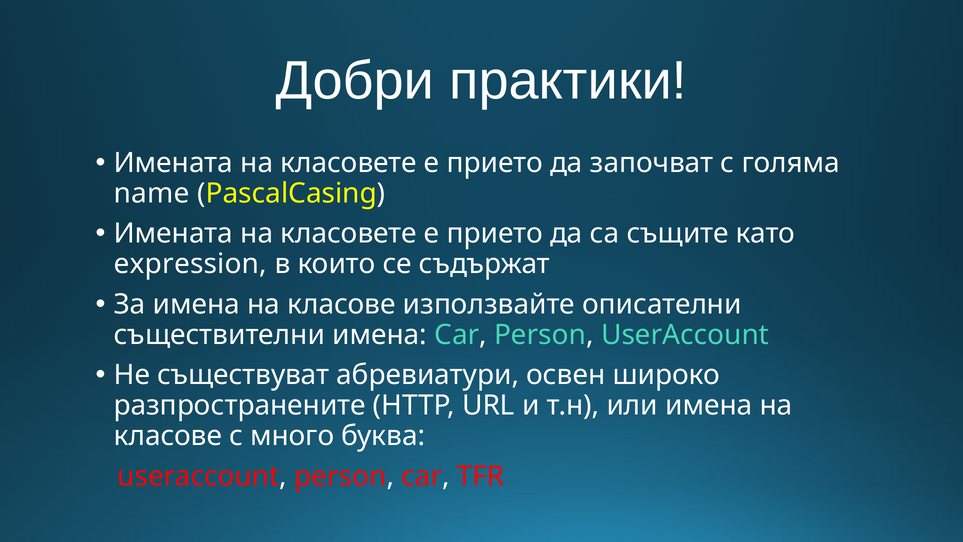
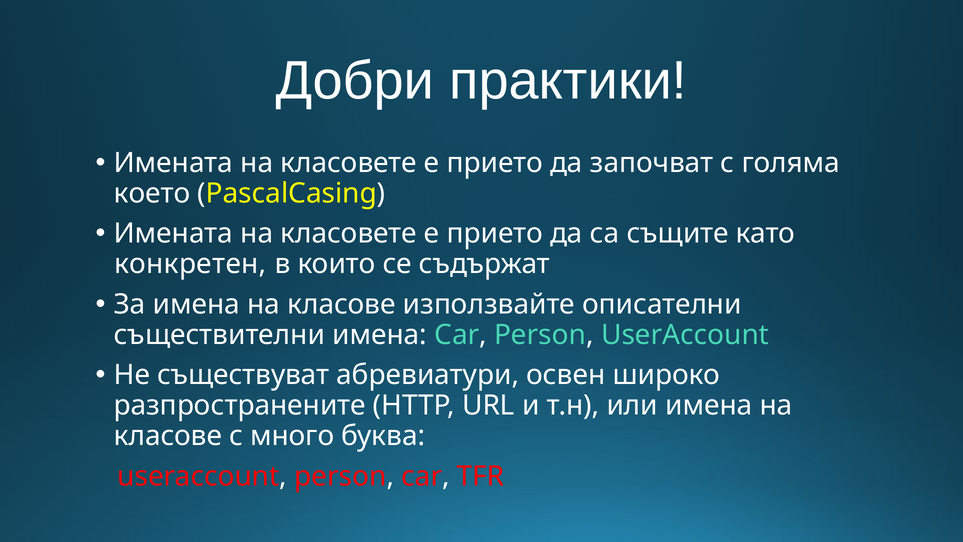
name: name -> което
expression: expression -> конкретен
